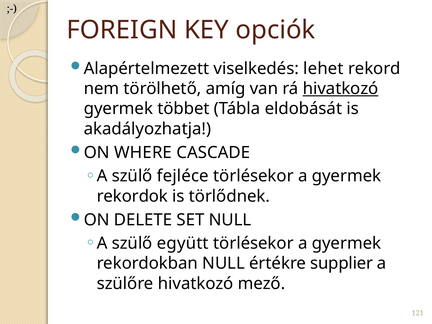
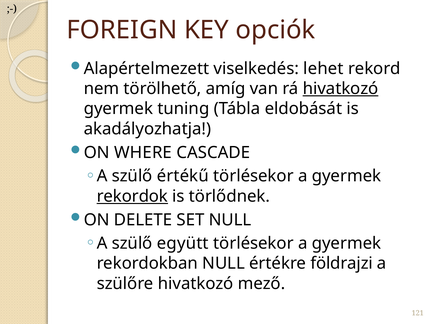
többet: többet -> tuning
fejléce: fejléce -> értékű
rekordok underline: none -> present
supplier: supplier -> földrajzi
